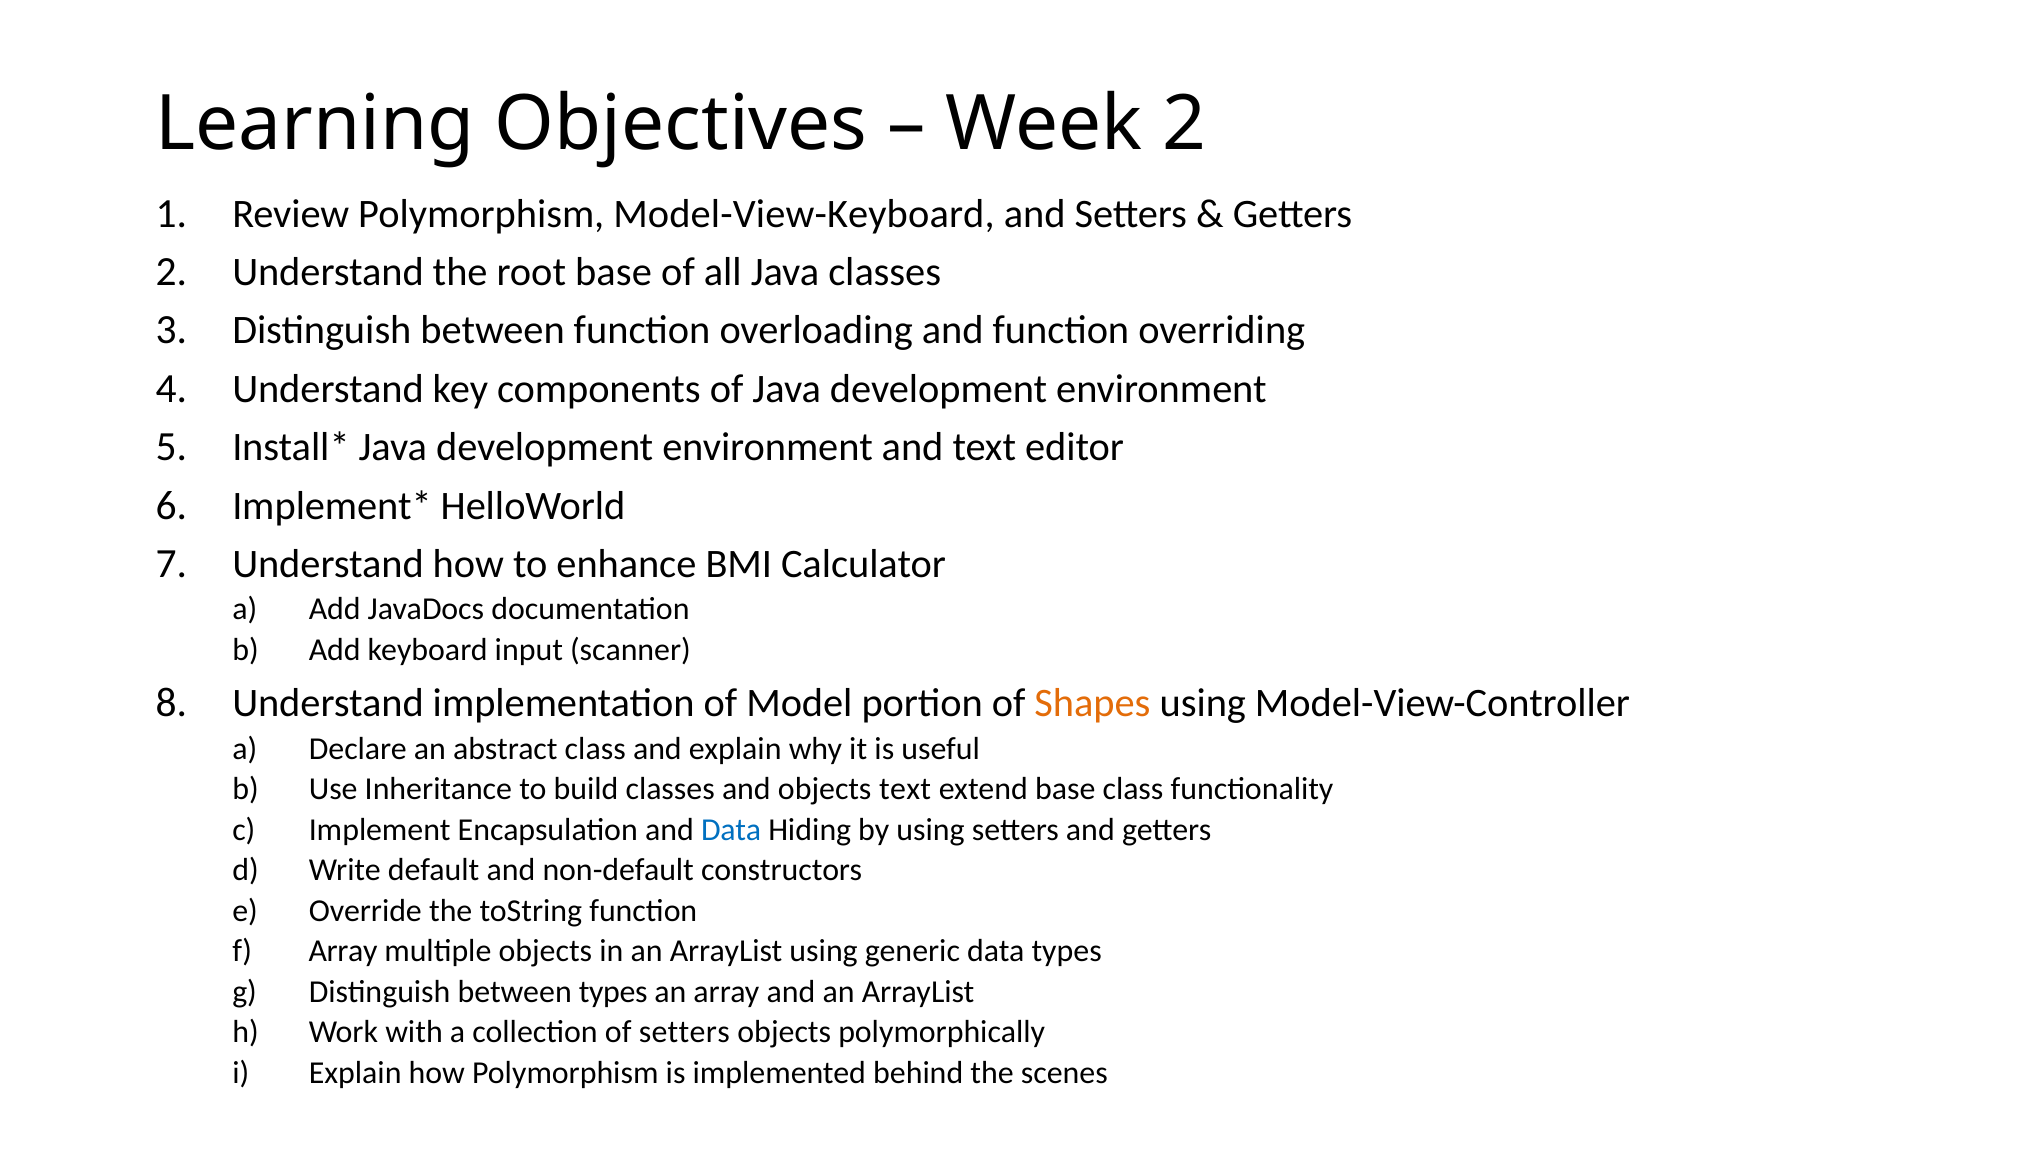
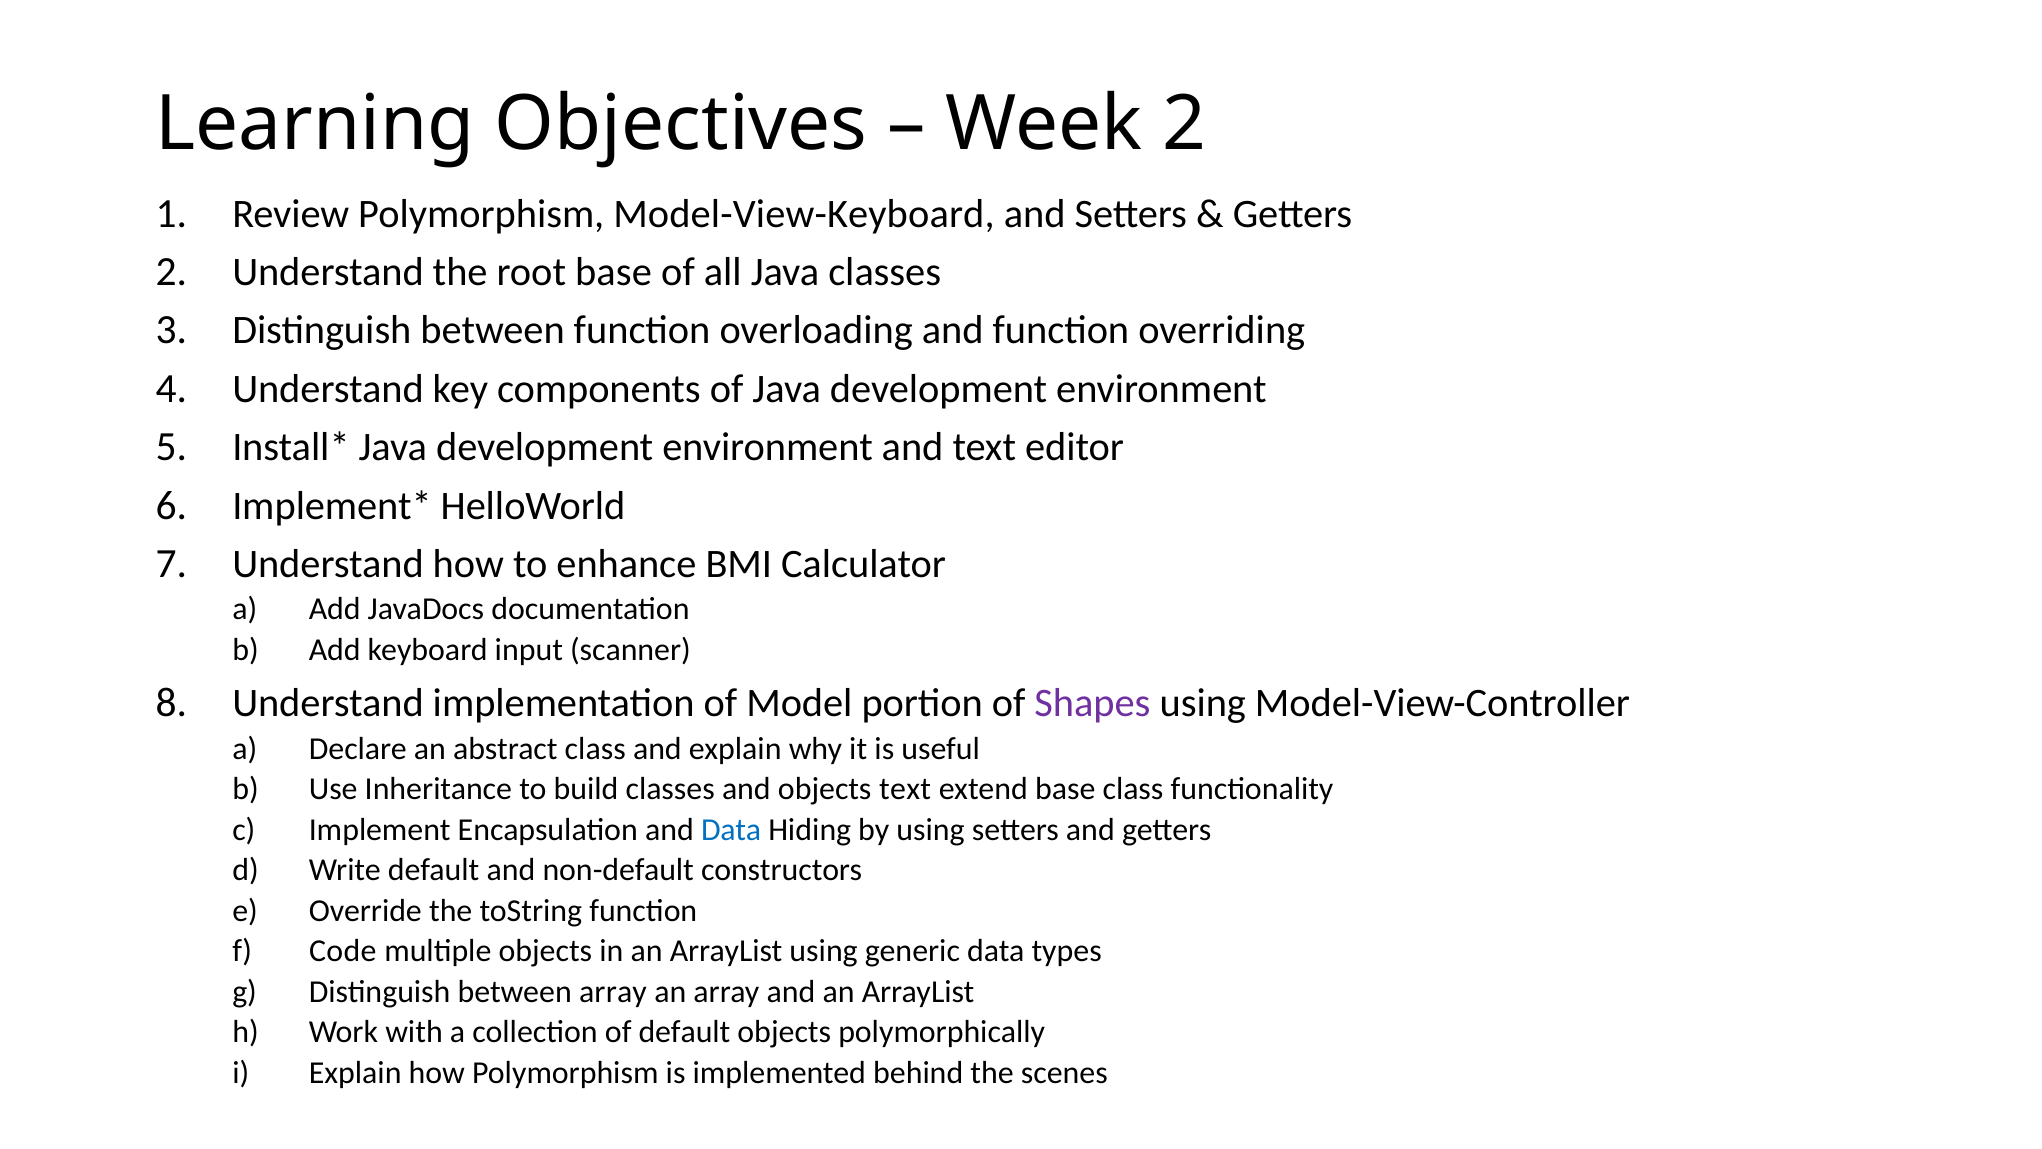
Shapes colour: orange -> purple
Array at (343, 951): Array -> Code
between types: types -> array
of setters: setters -> default
